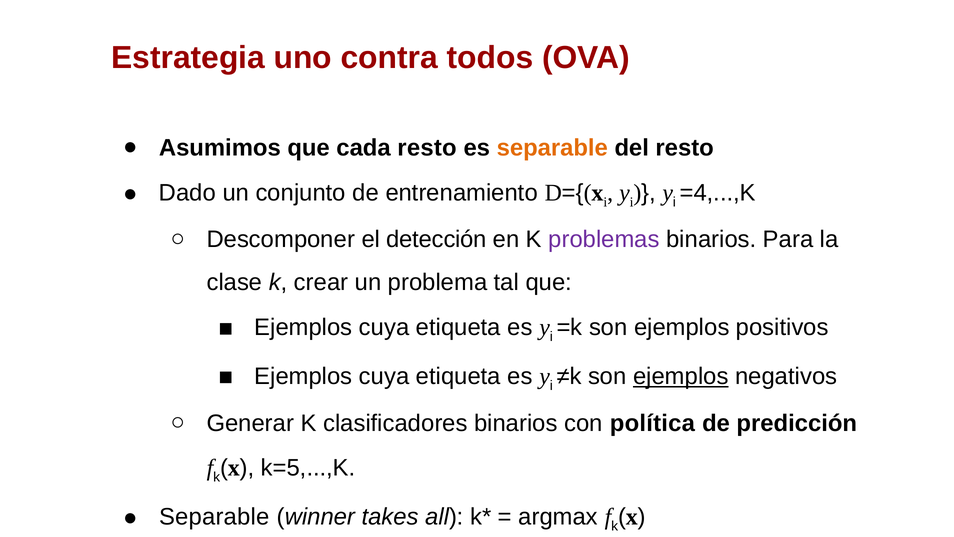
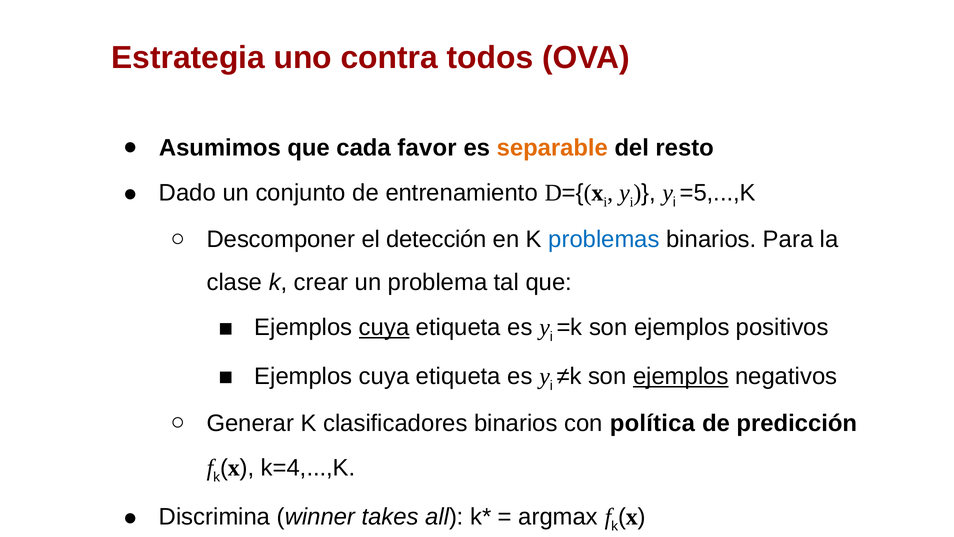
cada resto: resto -> favor
=4,...,K: =4,...,K -> =5,...,K
problemas colour: purple -> blue
cuya at (384, 327) underline: none -> present
k=5,...,K: k=5,...,K -> k=4,...,K
Separable at (214, 517): Separable -> Discrimina
